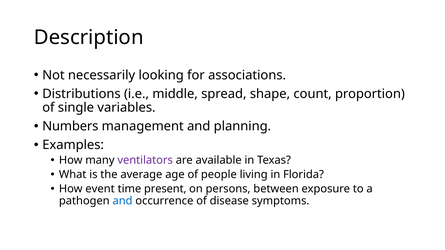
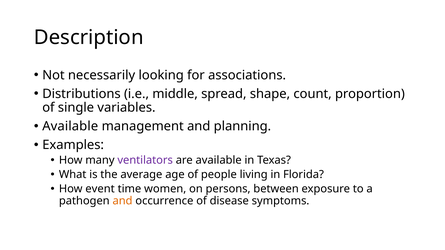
Numbers at (70, 126): Numbers -> Available
present: present -> women
and at (123, 201) colour: blue -> orange
